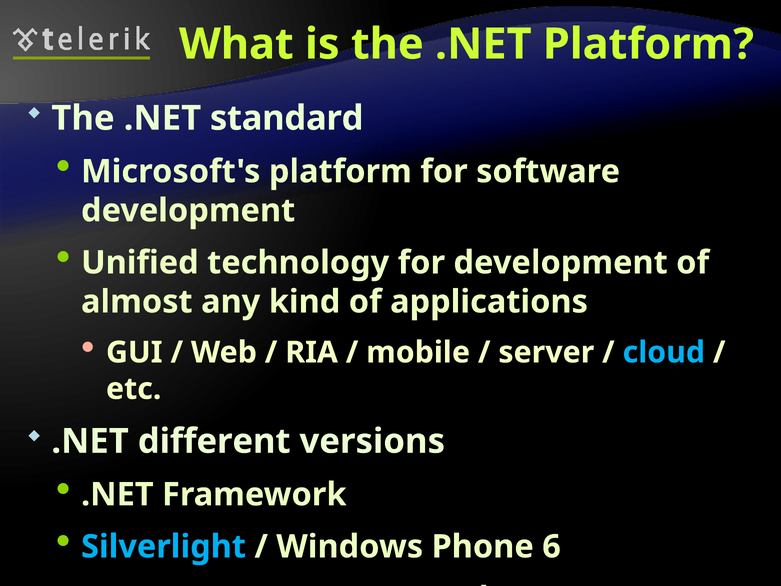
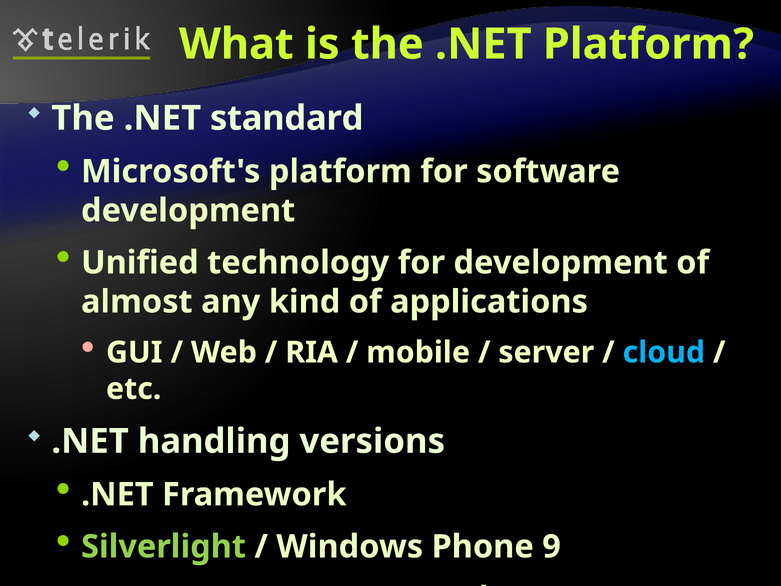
different: different -> handling
Silverlight colour: light blue -> light green
6: 6 -> 9
